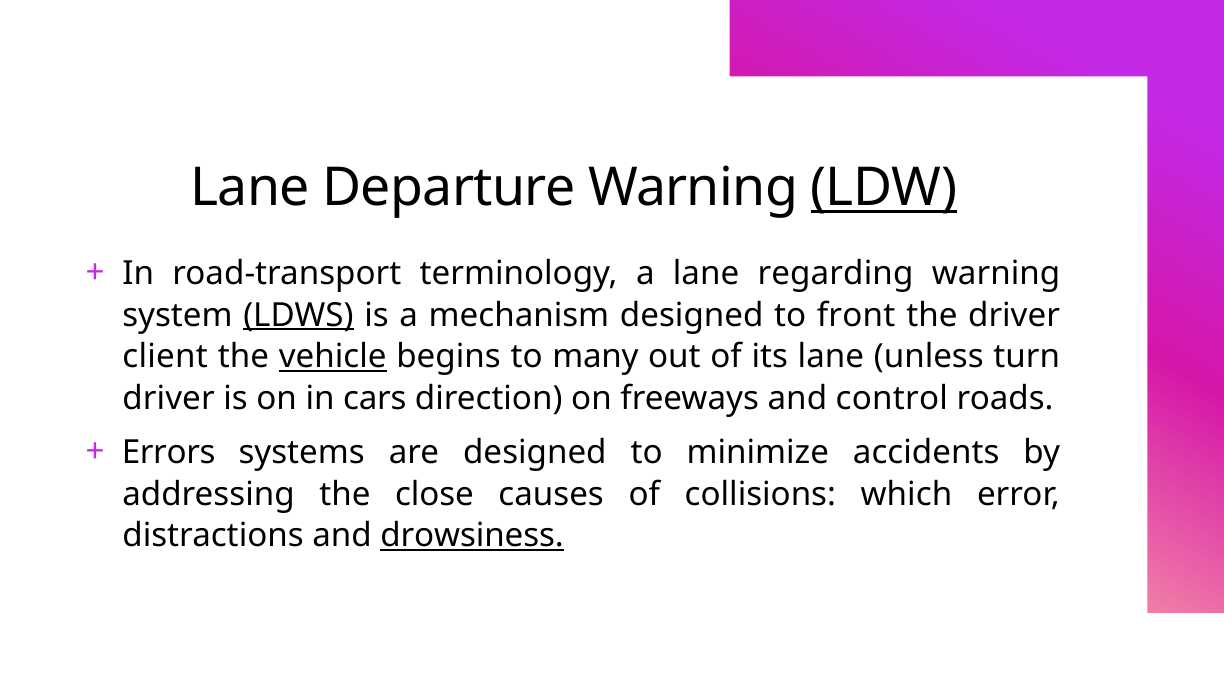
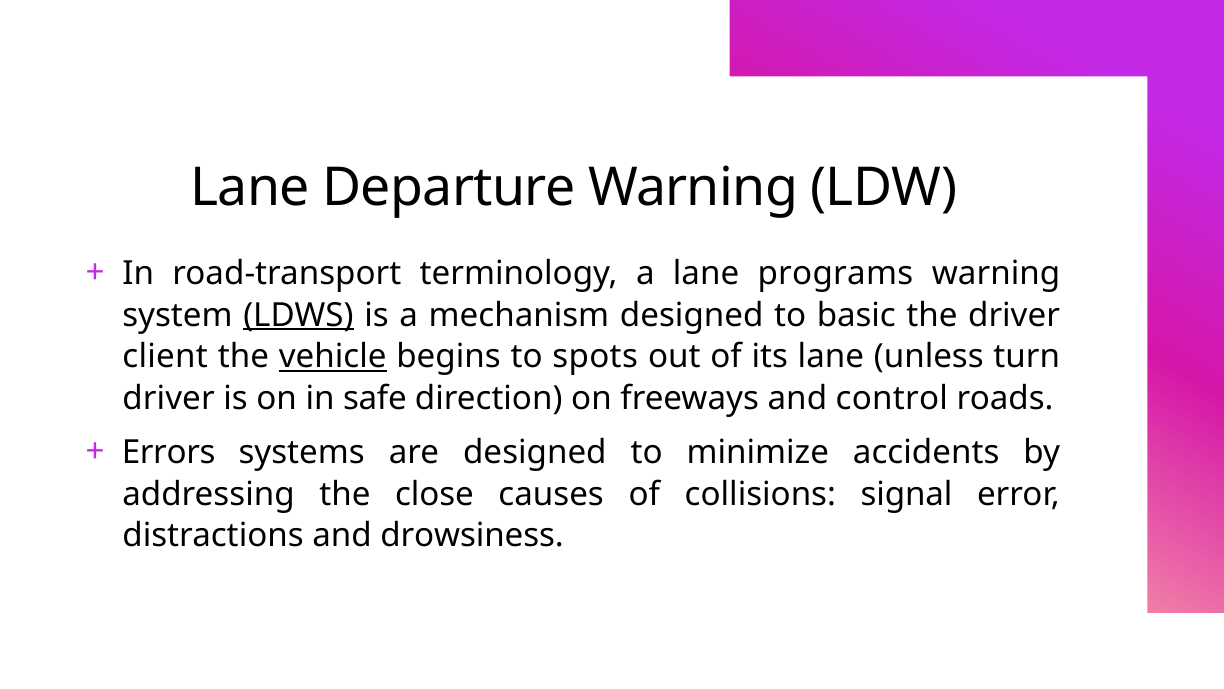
LDW underline: present -> none
regarding: regarding -> programs
front: front -> basic
many: many -> spots
cars: cars -> safe
which: which -> signal
drowsiness underline: present -> none
